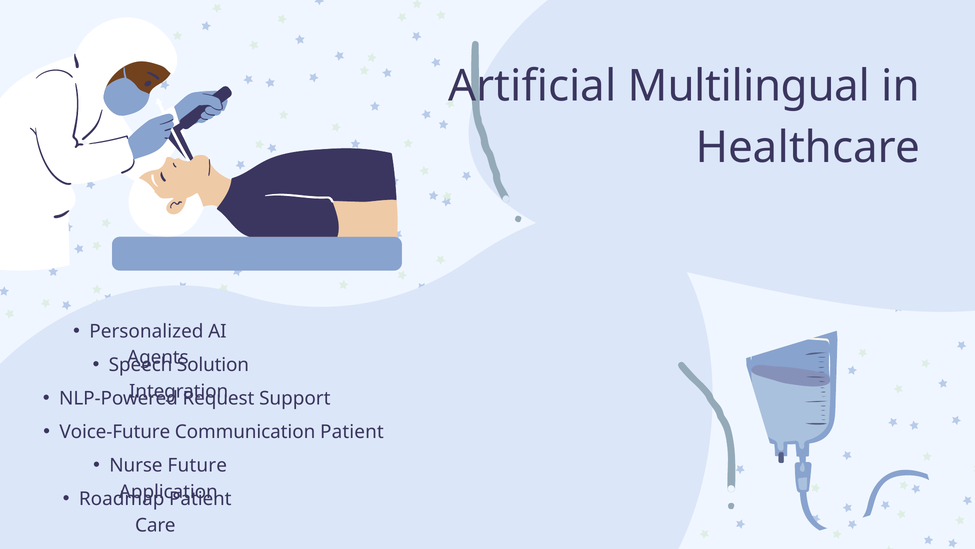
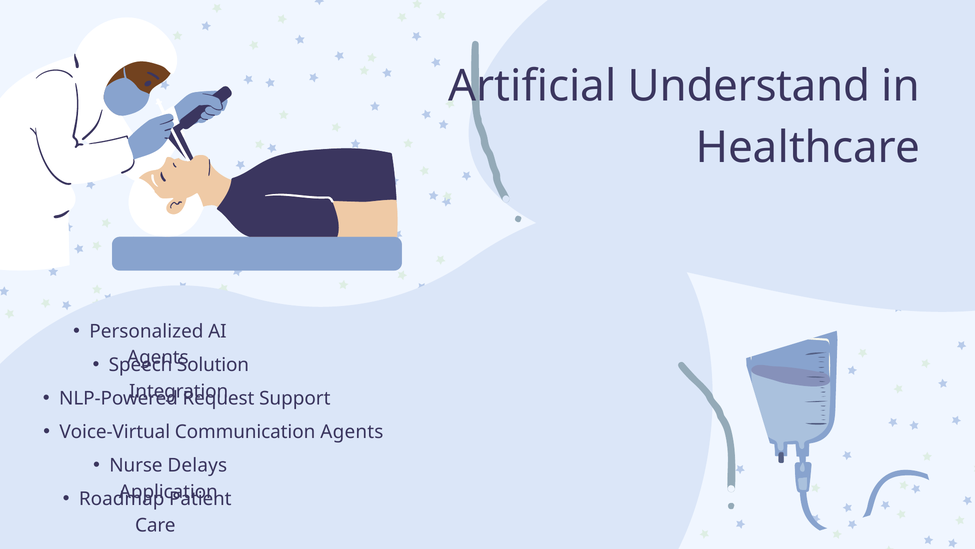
Multilingual: Multilingual -> Understand
Voice-Future: Voice-Future -> Voice-Virtual
Communication Patient: Patient -> Agents
Future: Future -> Delays
